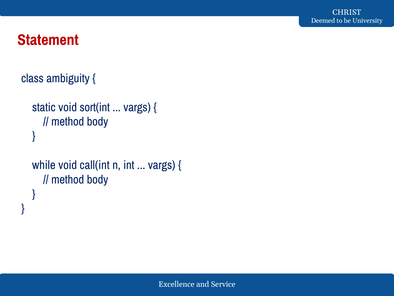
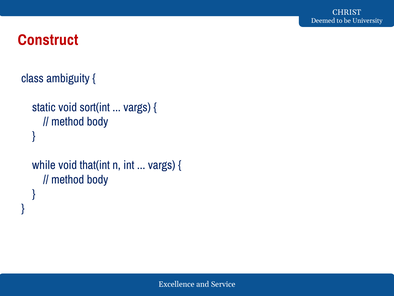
Statement: Statement -> Construct
call(int: call(int -> that(int
